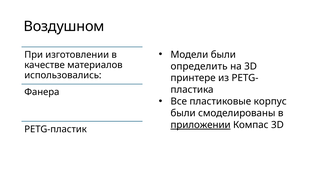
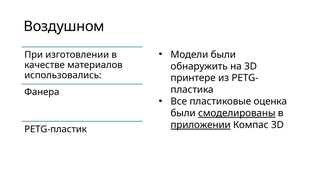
определить: определить -> обнаружить
корпус: корпус -> оценка
смоделированы underline: none -> present
